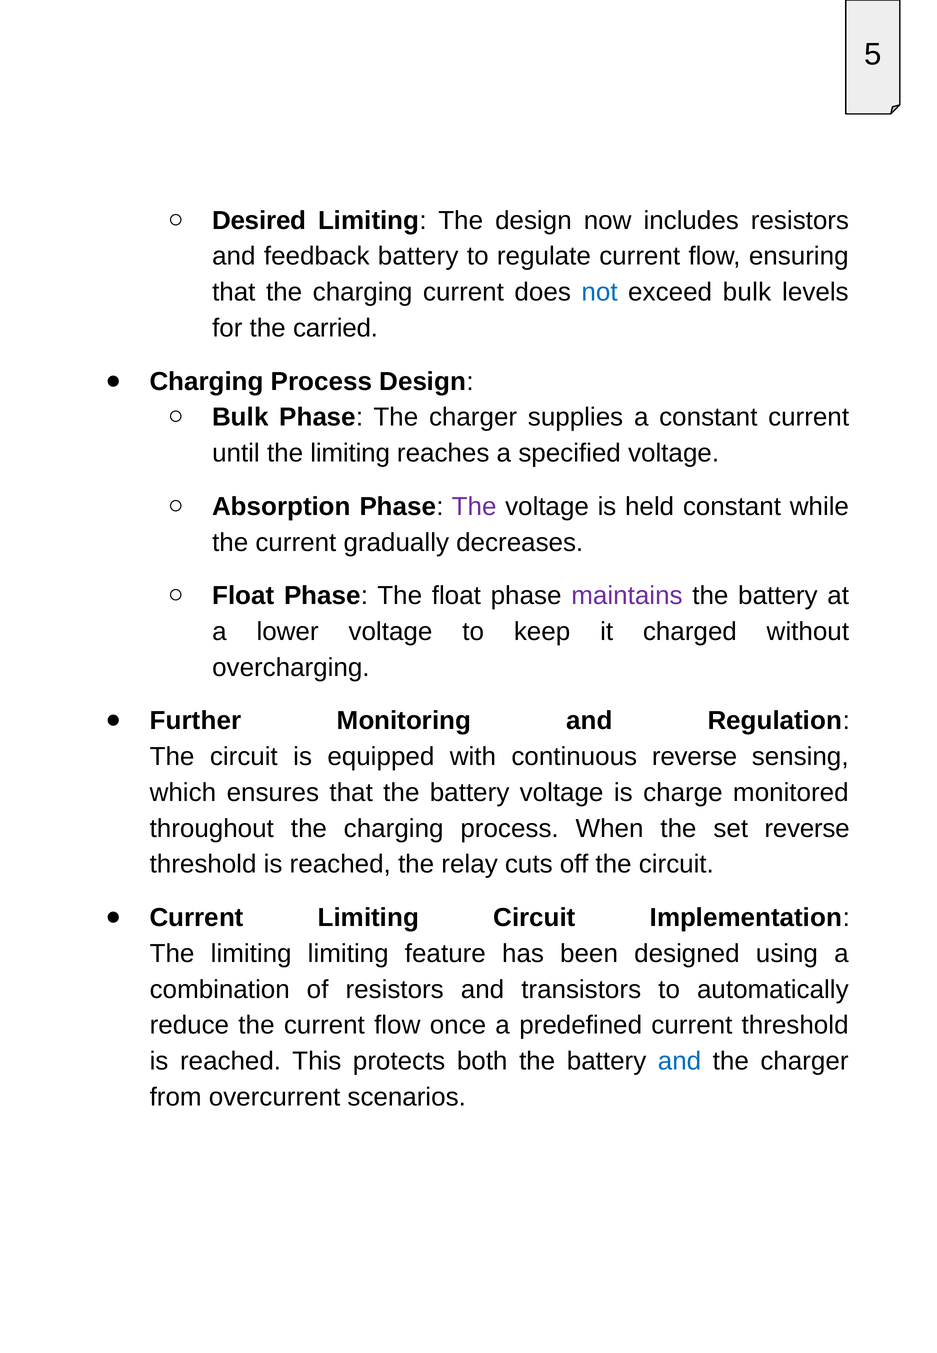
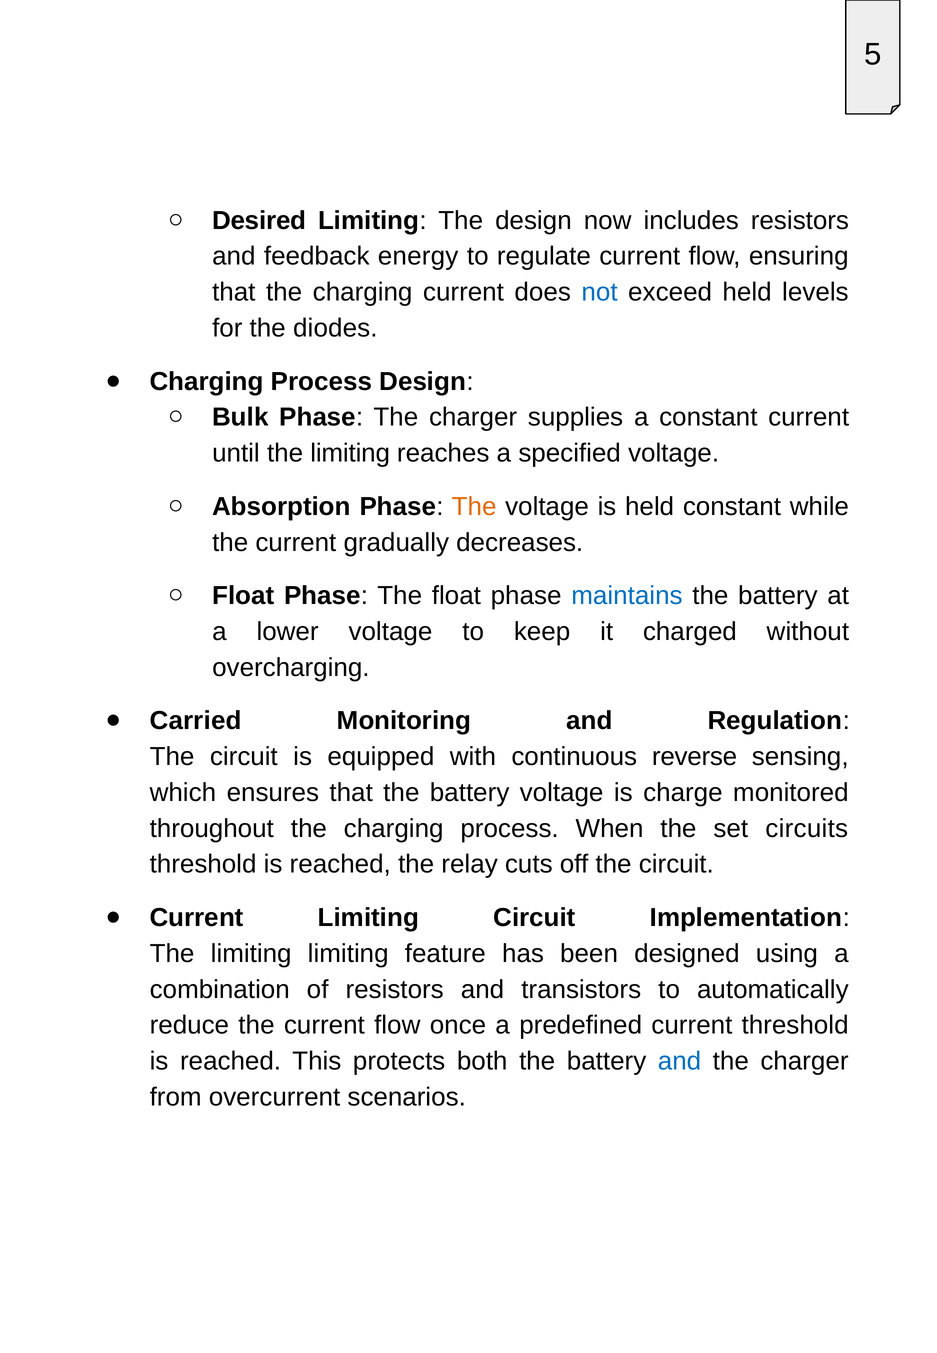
feedback battery: battery -> energy
exceed bulk: bulk -> held
carried: carried -> diodes
The at (474, 507) colour: purple -> orange
maintains colour: purple -> blue
Further: Further -> Carried
set reverse: reverse -> circuits
